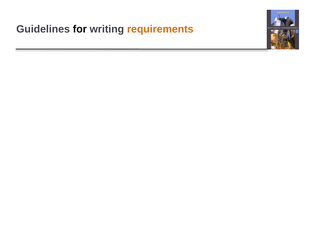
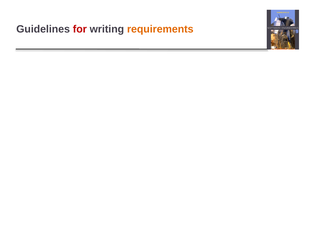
for at (80, 29) colour: black -> red
